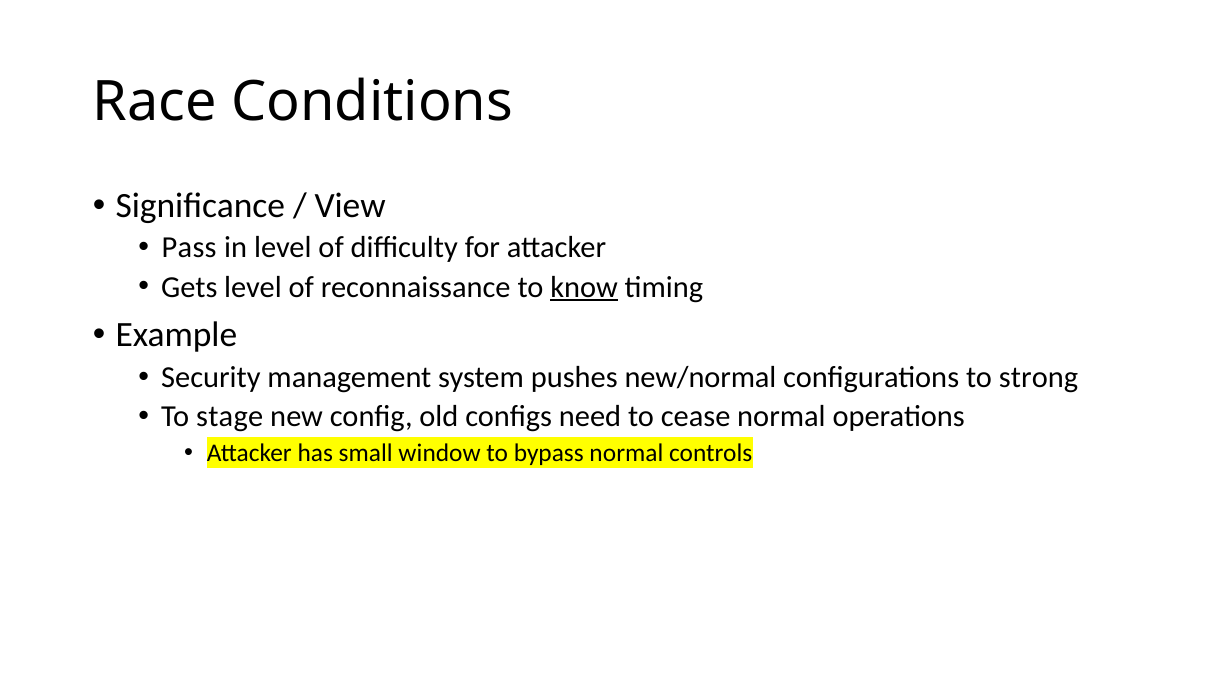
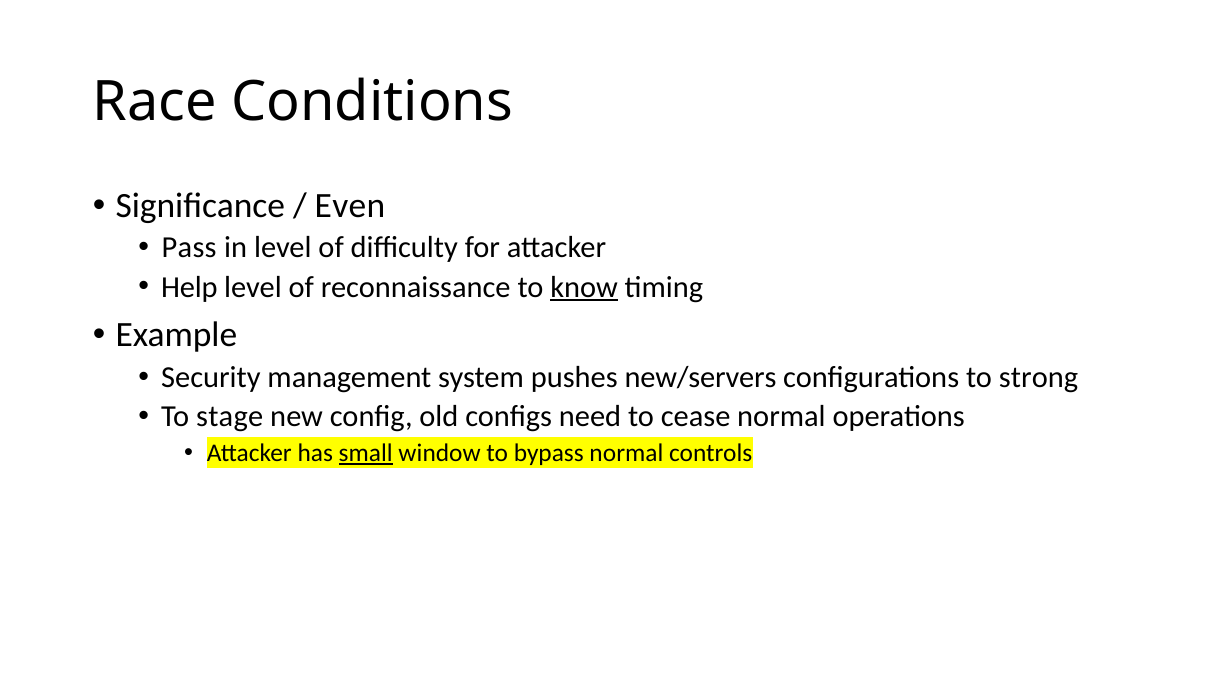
View: View -> Even
Gets: Gets -> Help
new/normal: new/normal -> new/servers
small underline: none -> present
